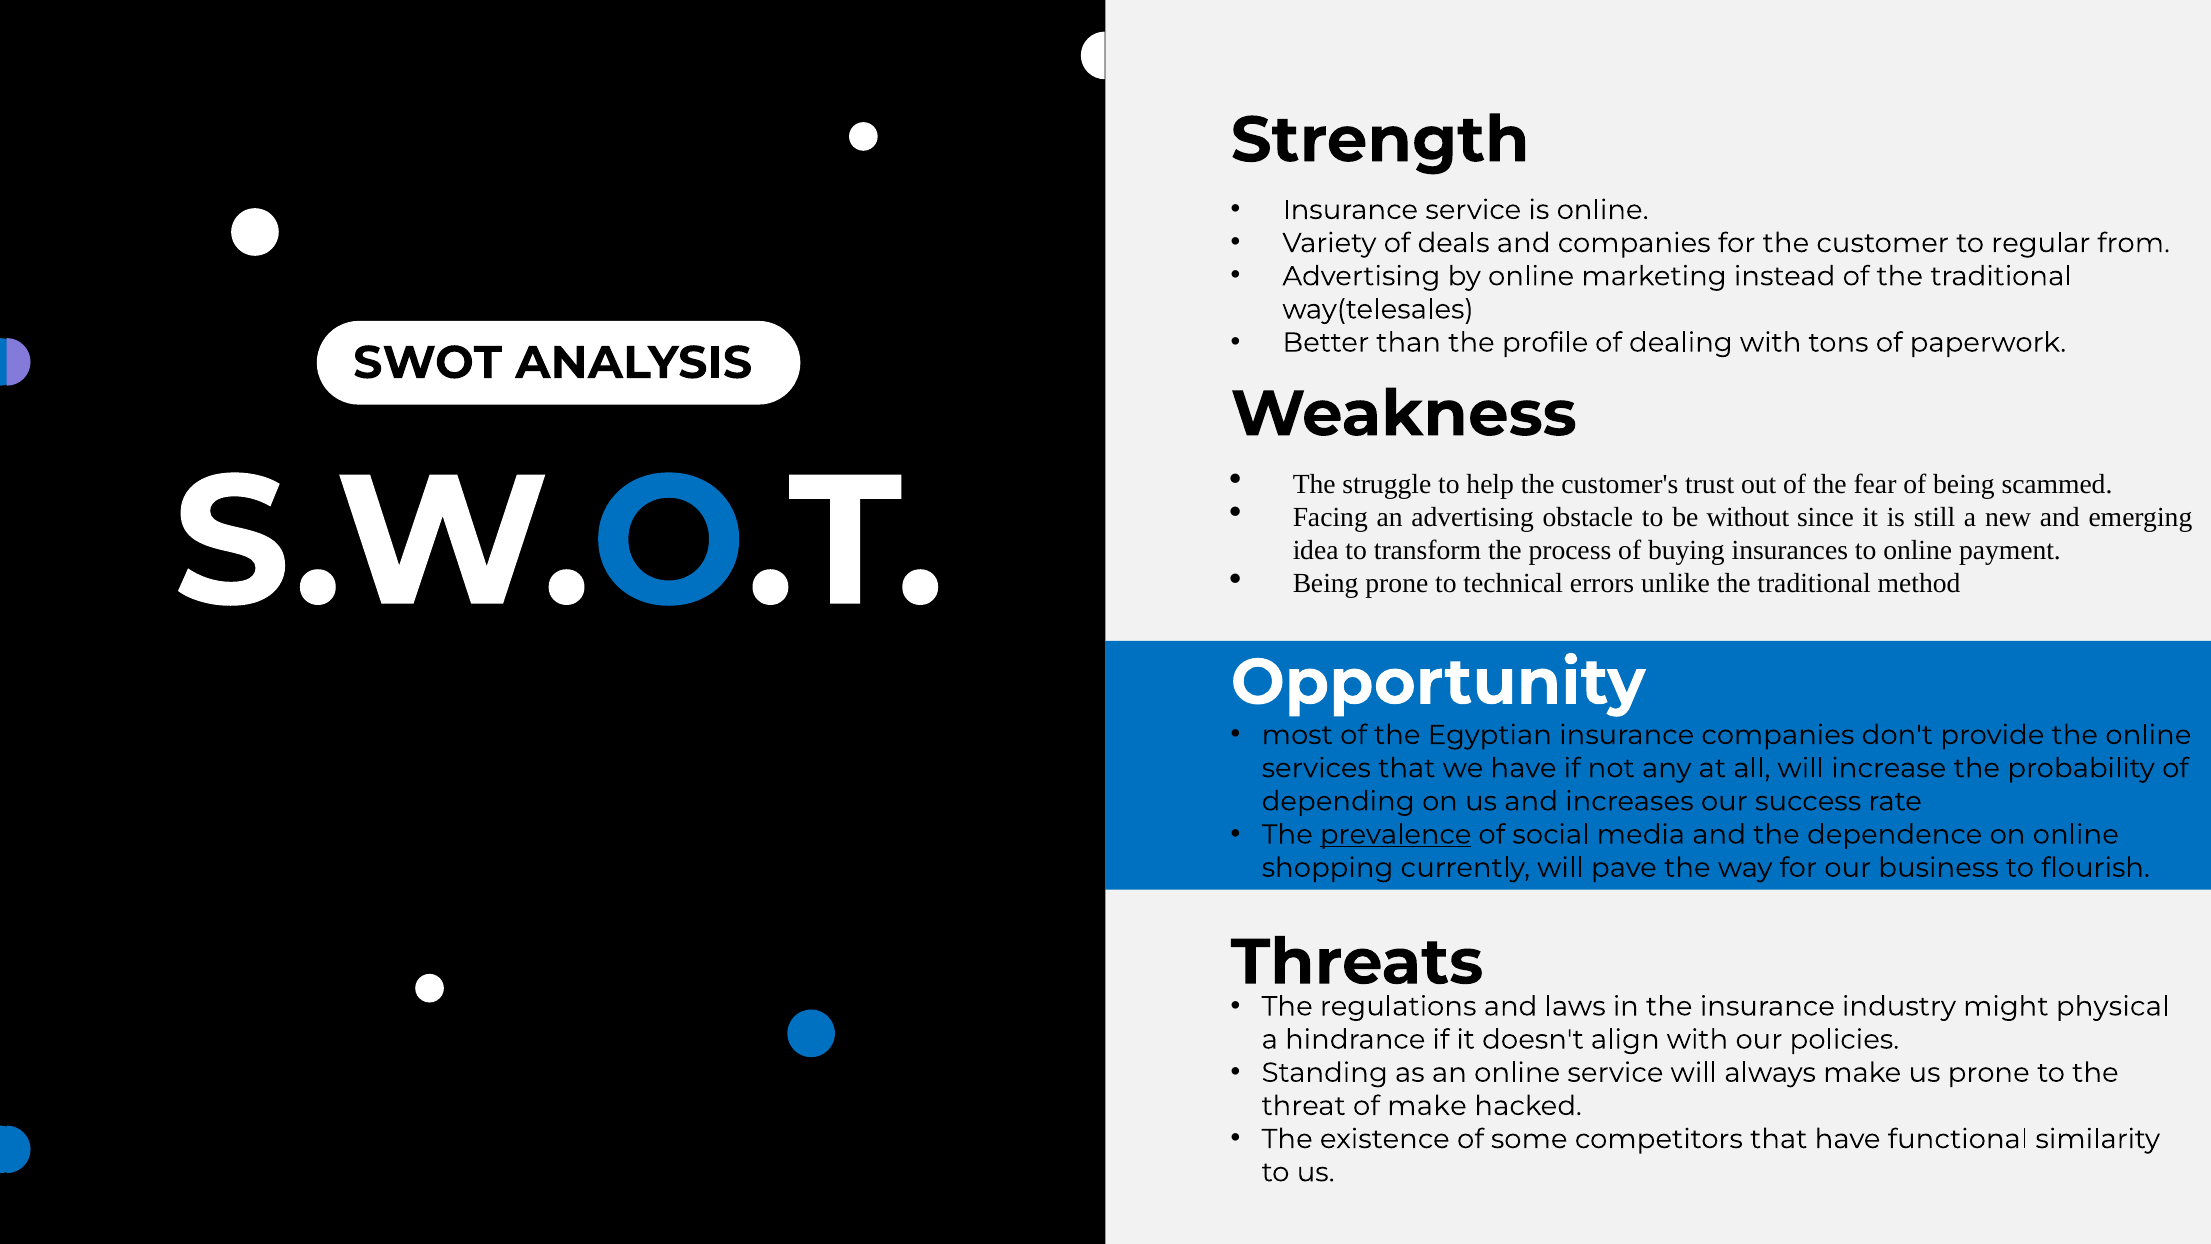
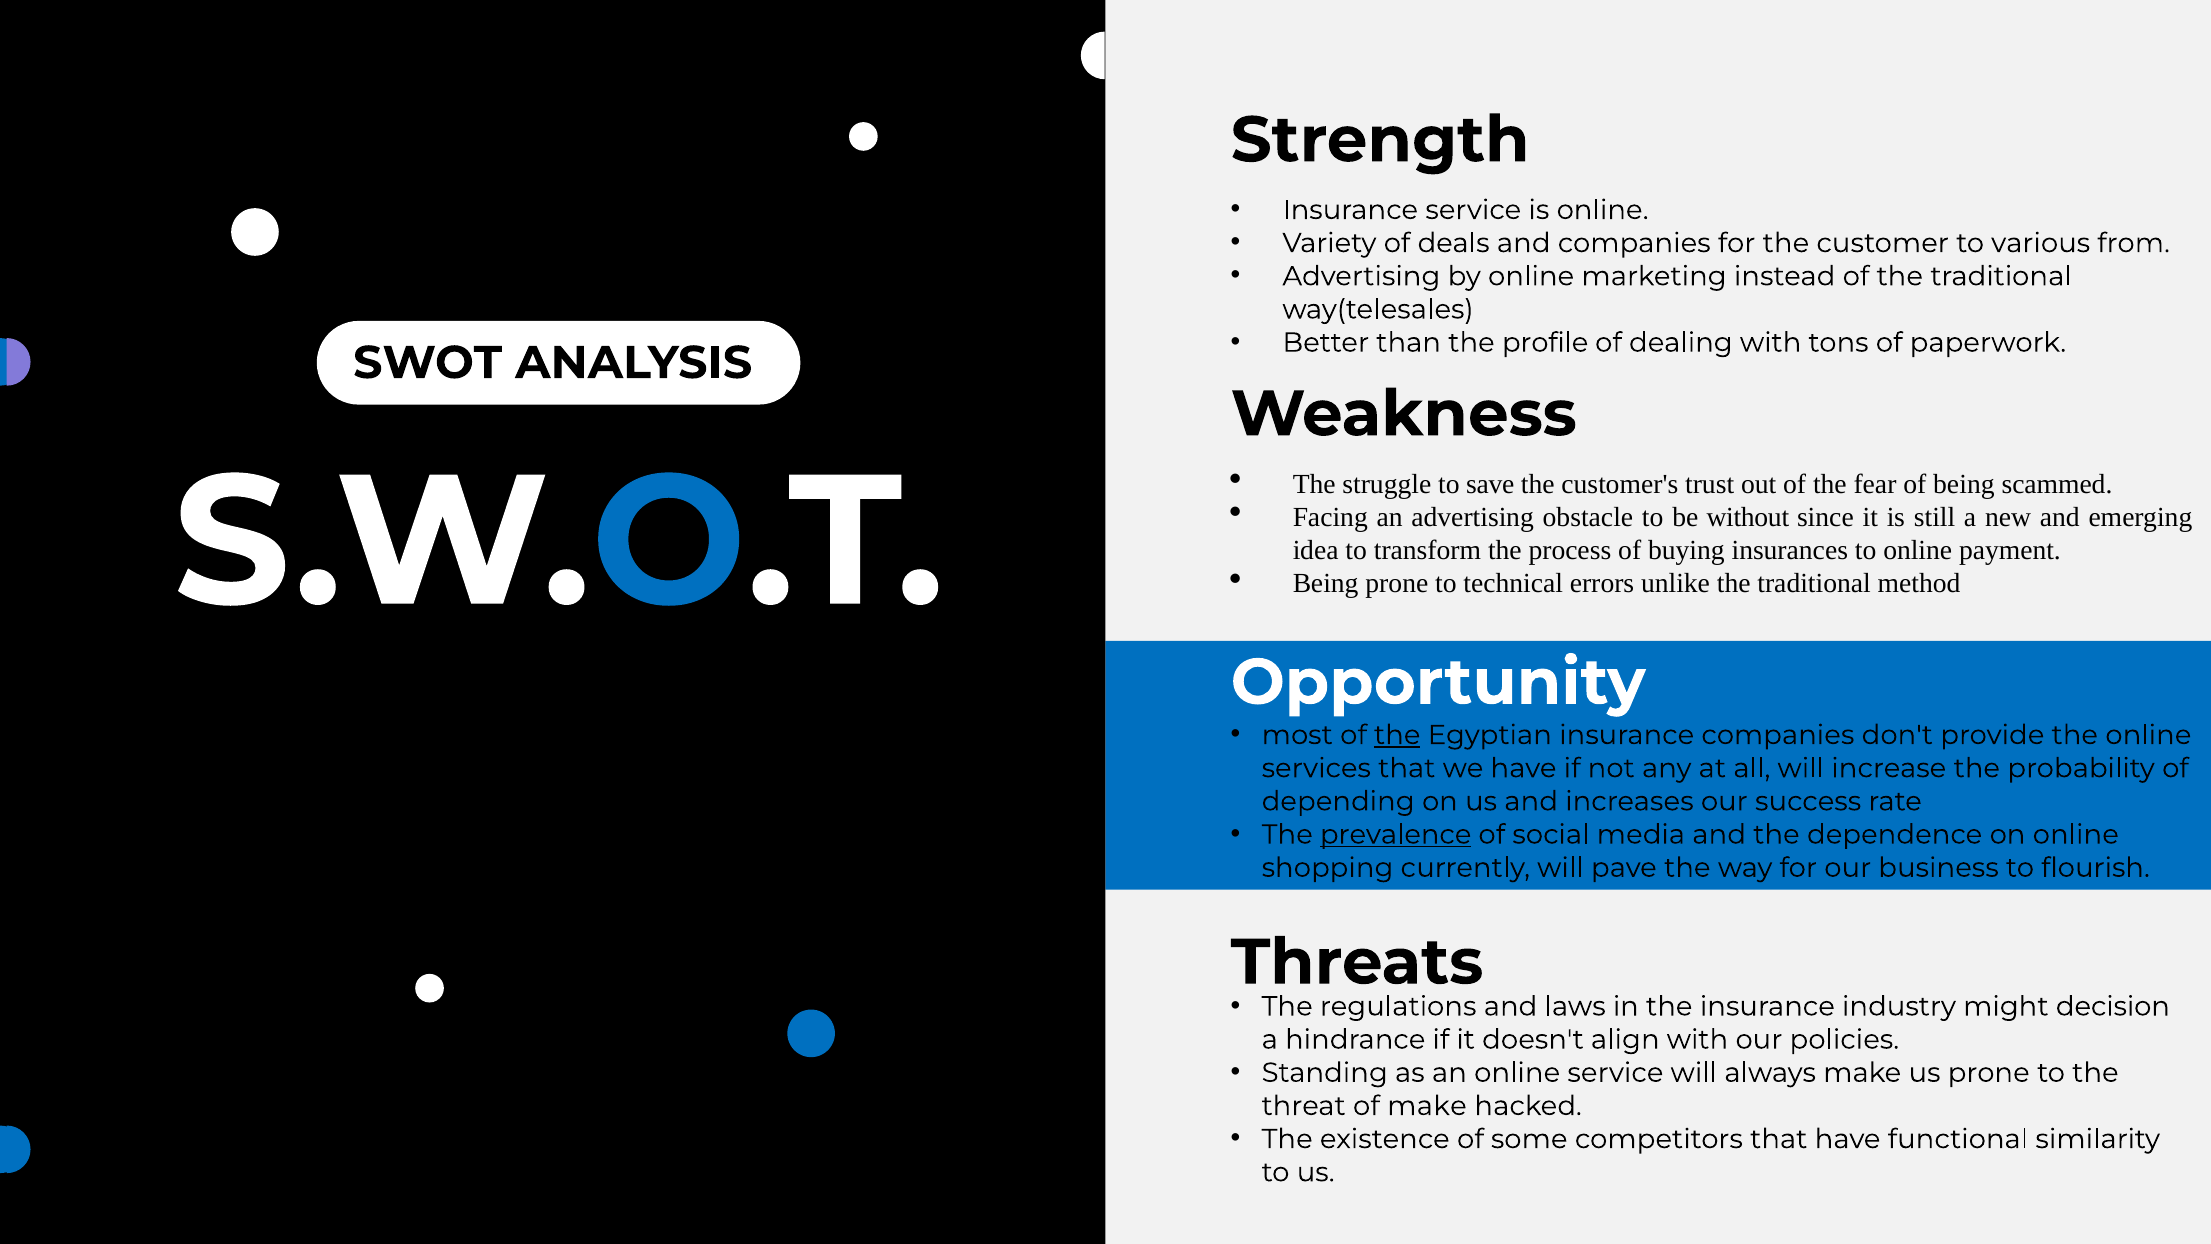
regular: regular -> various
help: help -> save
the at (1397, 735) underline: none -> present
physical: physical -> decision
